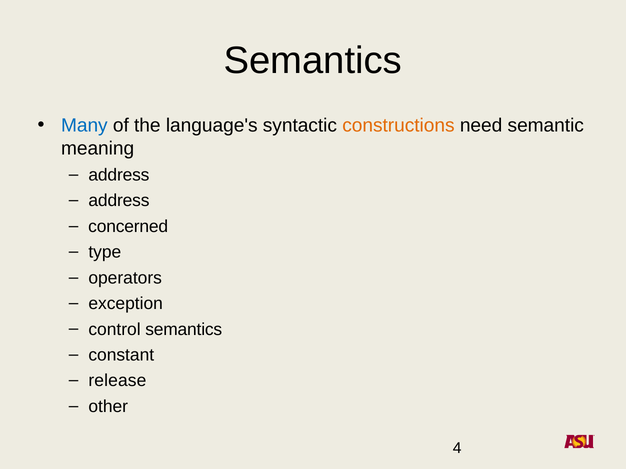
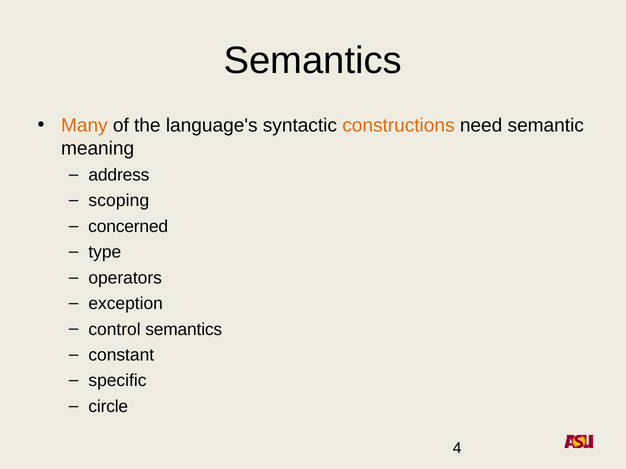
Many colour: blue -> orange
address at (119, 201): address -> scoping
release: release -> specific
other: other -> circle
